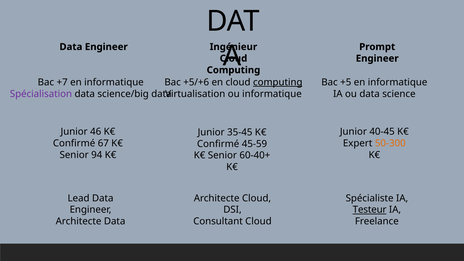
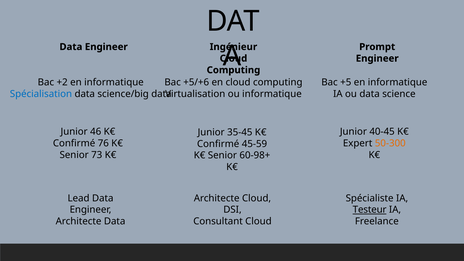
+7: +7 -> +2
computing at (278, 82) underline: present -> none
Spécialisation colour: purple -> blue
67: 67 -> 76
94: 94 -> 73
60-40+: 60-40+ -> 60-98+
